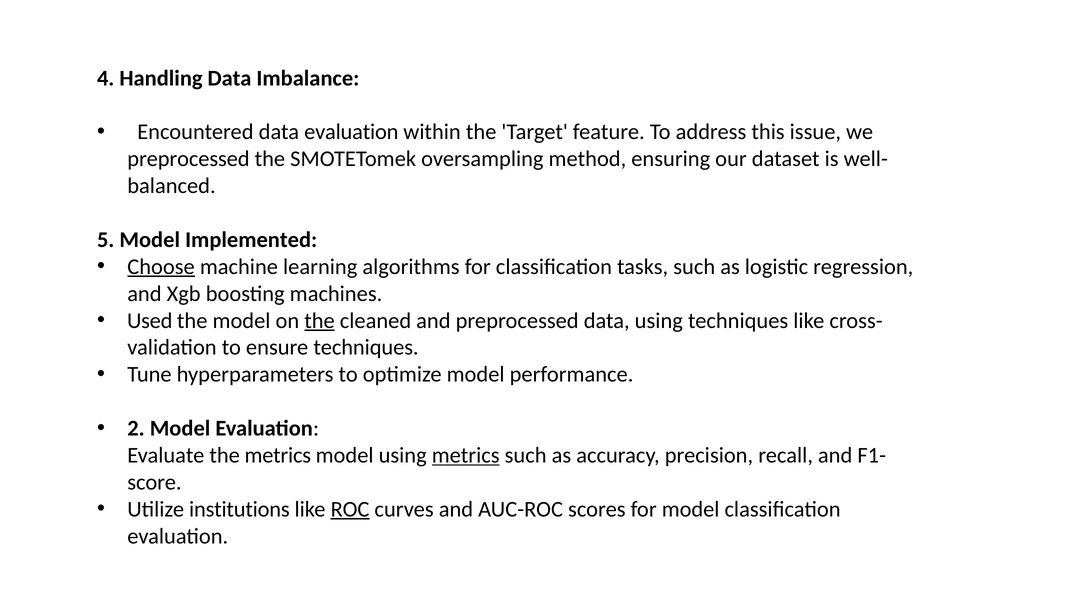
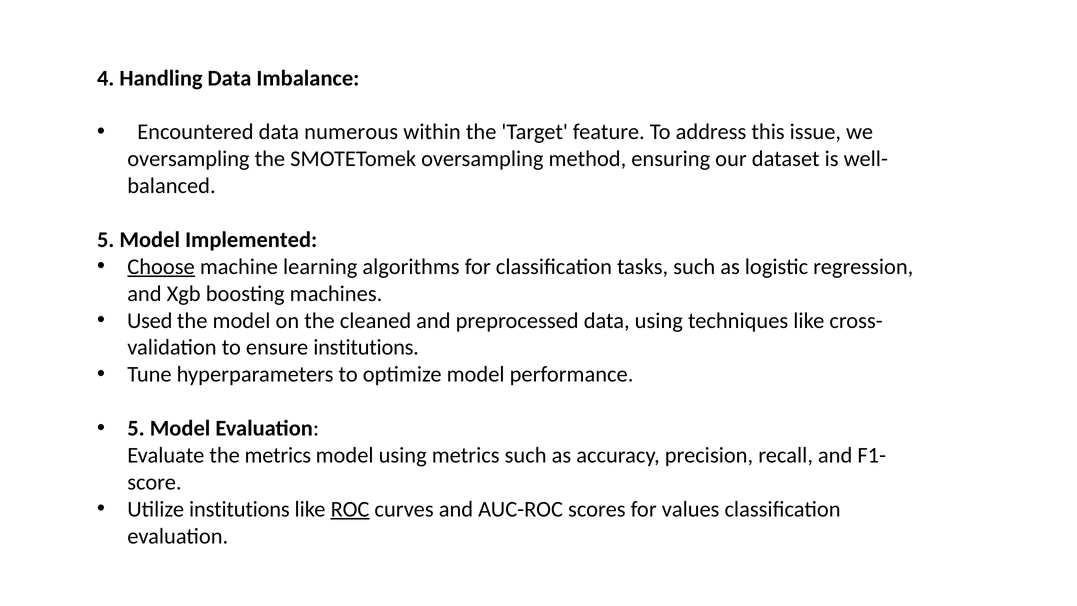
data evaluation: evaluation -> numerous
preprocessed at (188, 159): preprocessed -> oversampling
the at (320, 321) underline: present -> none
ensure techniques: techniques -> institutions
2 at (136, 428): 2 -> 5
metrics at (466, 455) underline: present -> none
for model: model -> values
